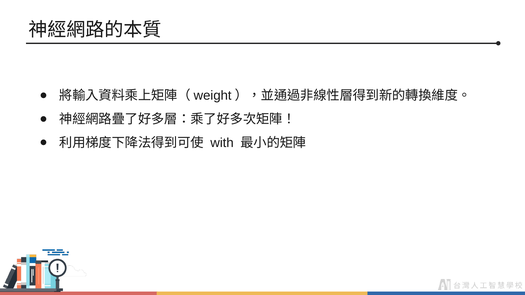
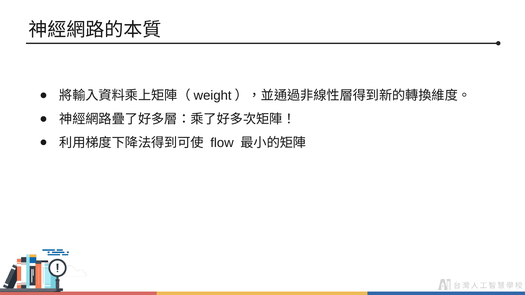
with: with -> flow
